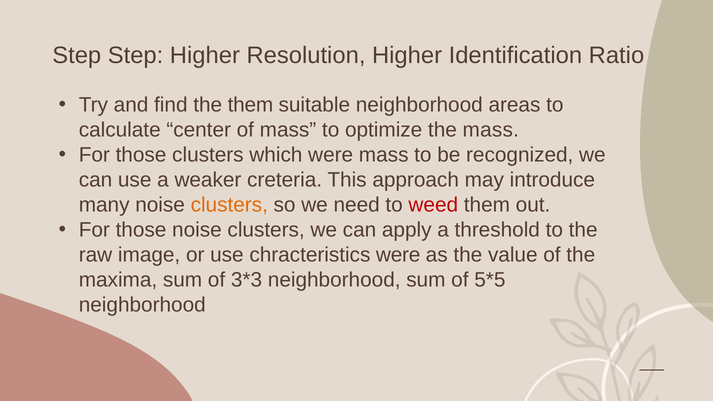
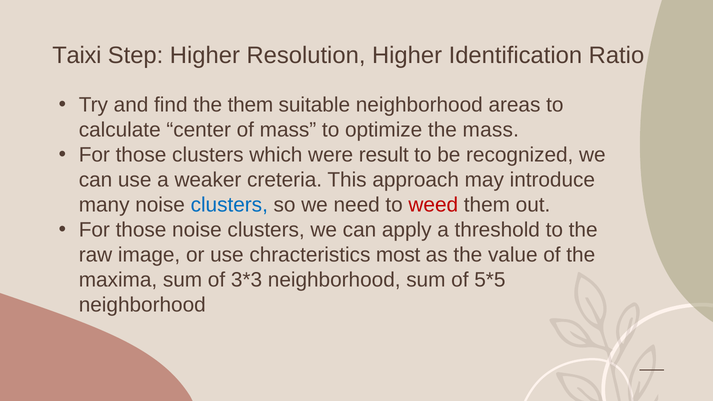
Step at (77, 55): Step -> Taixi
were mass: mass -> result
clusters at (229, 205) colour: orange -> blue
chracteristics were: were -> most
